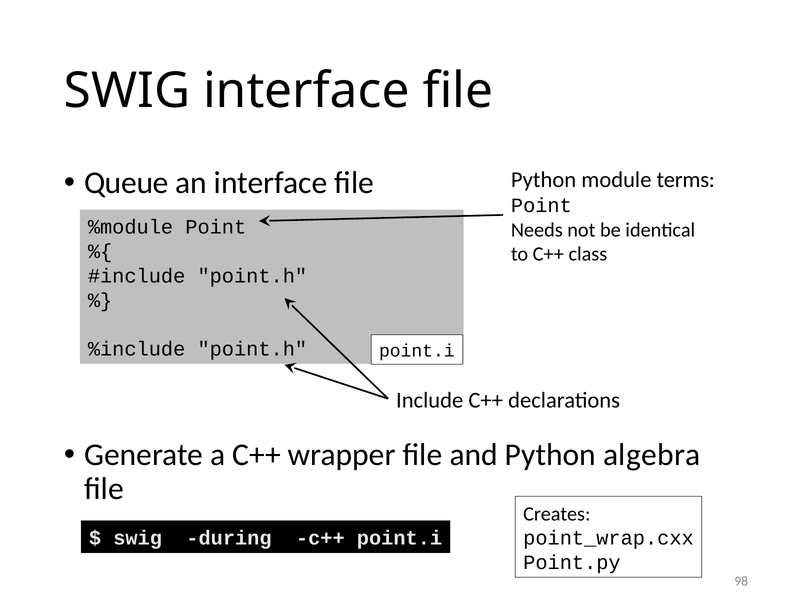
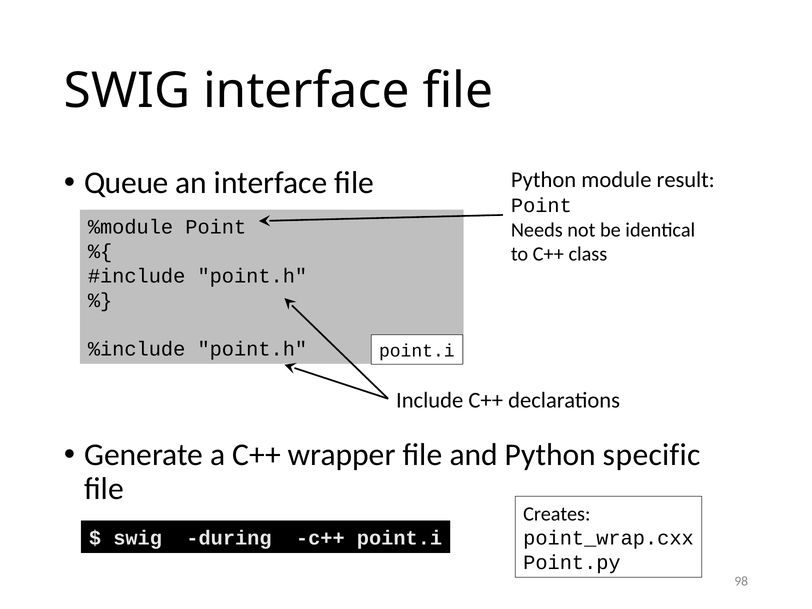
terms: terms -> result
algebra: algebra -> specific
